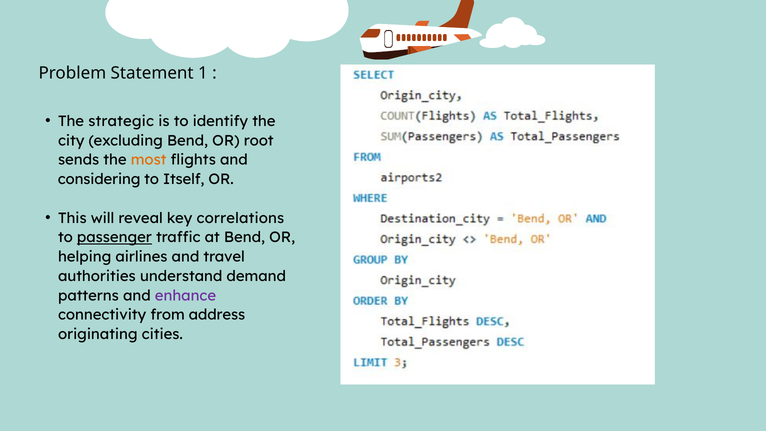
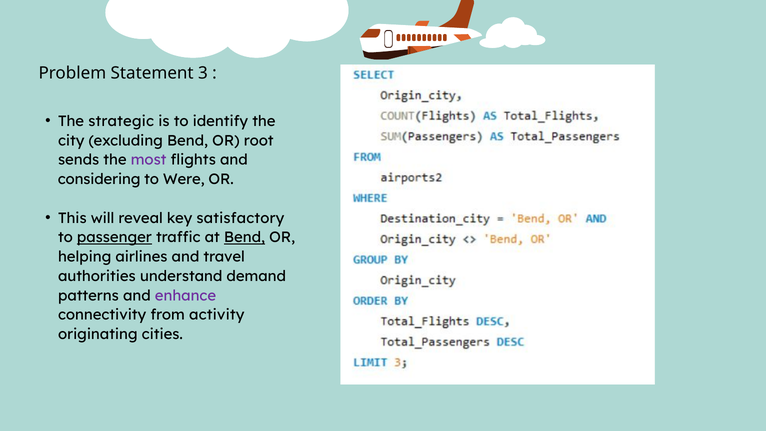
1: 1 -> 3
most colour: orange -> purple
Itself: Itself -> Were
correlations: correlations -> satisfactory
Bend at (245, 237) underline: none -> present
address: address -> activity
